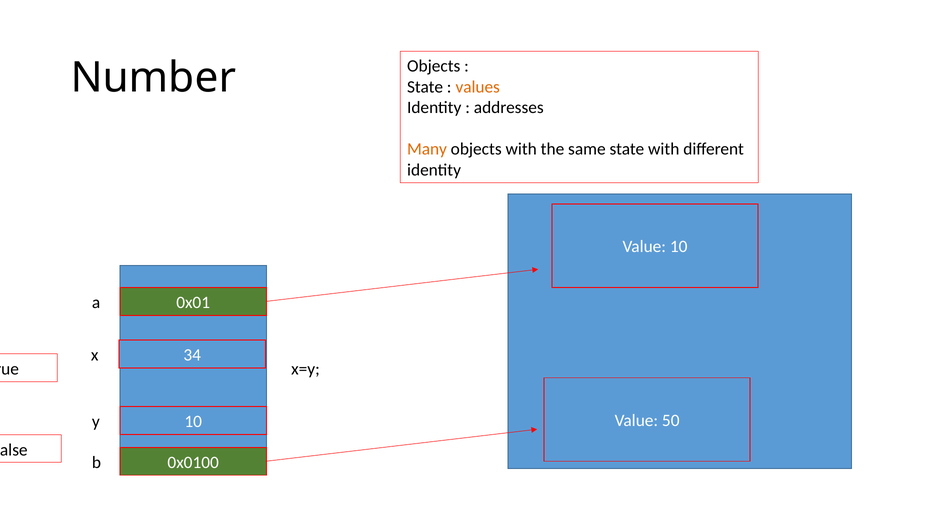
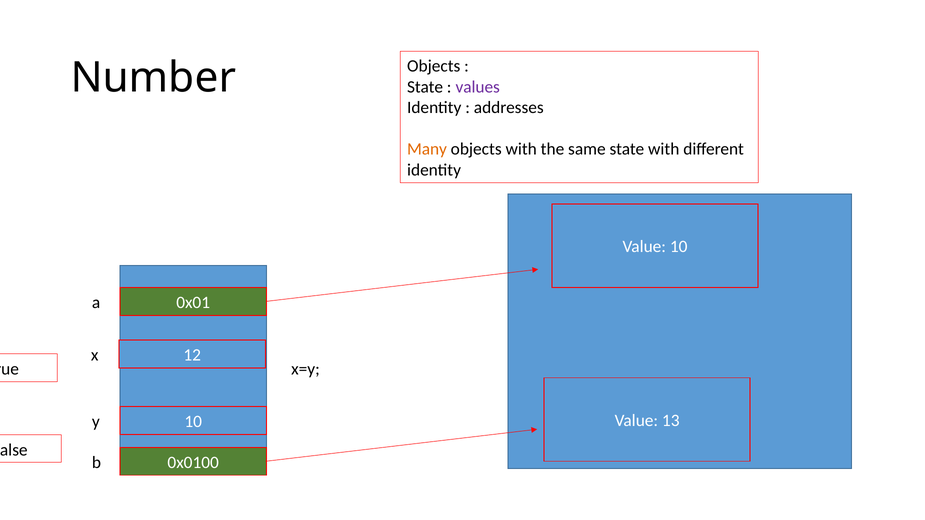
values colour: orange -> purple
34: 34 -> 12
50: 50 -> 13
